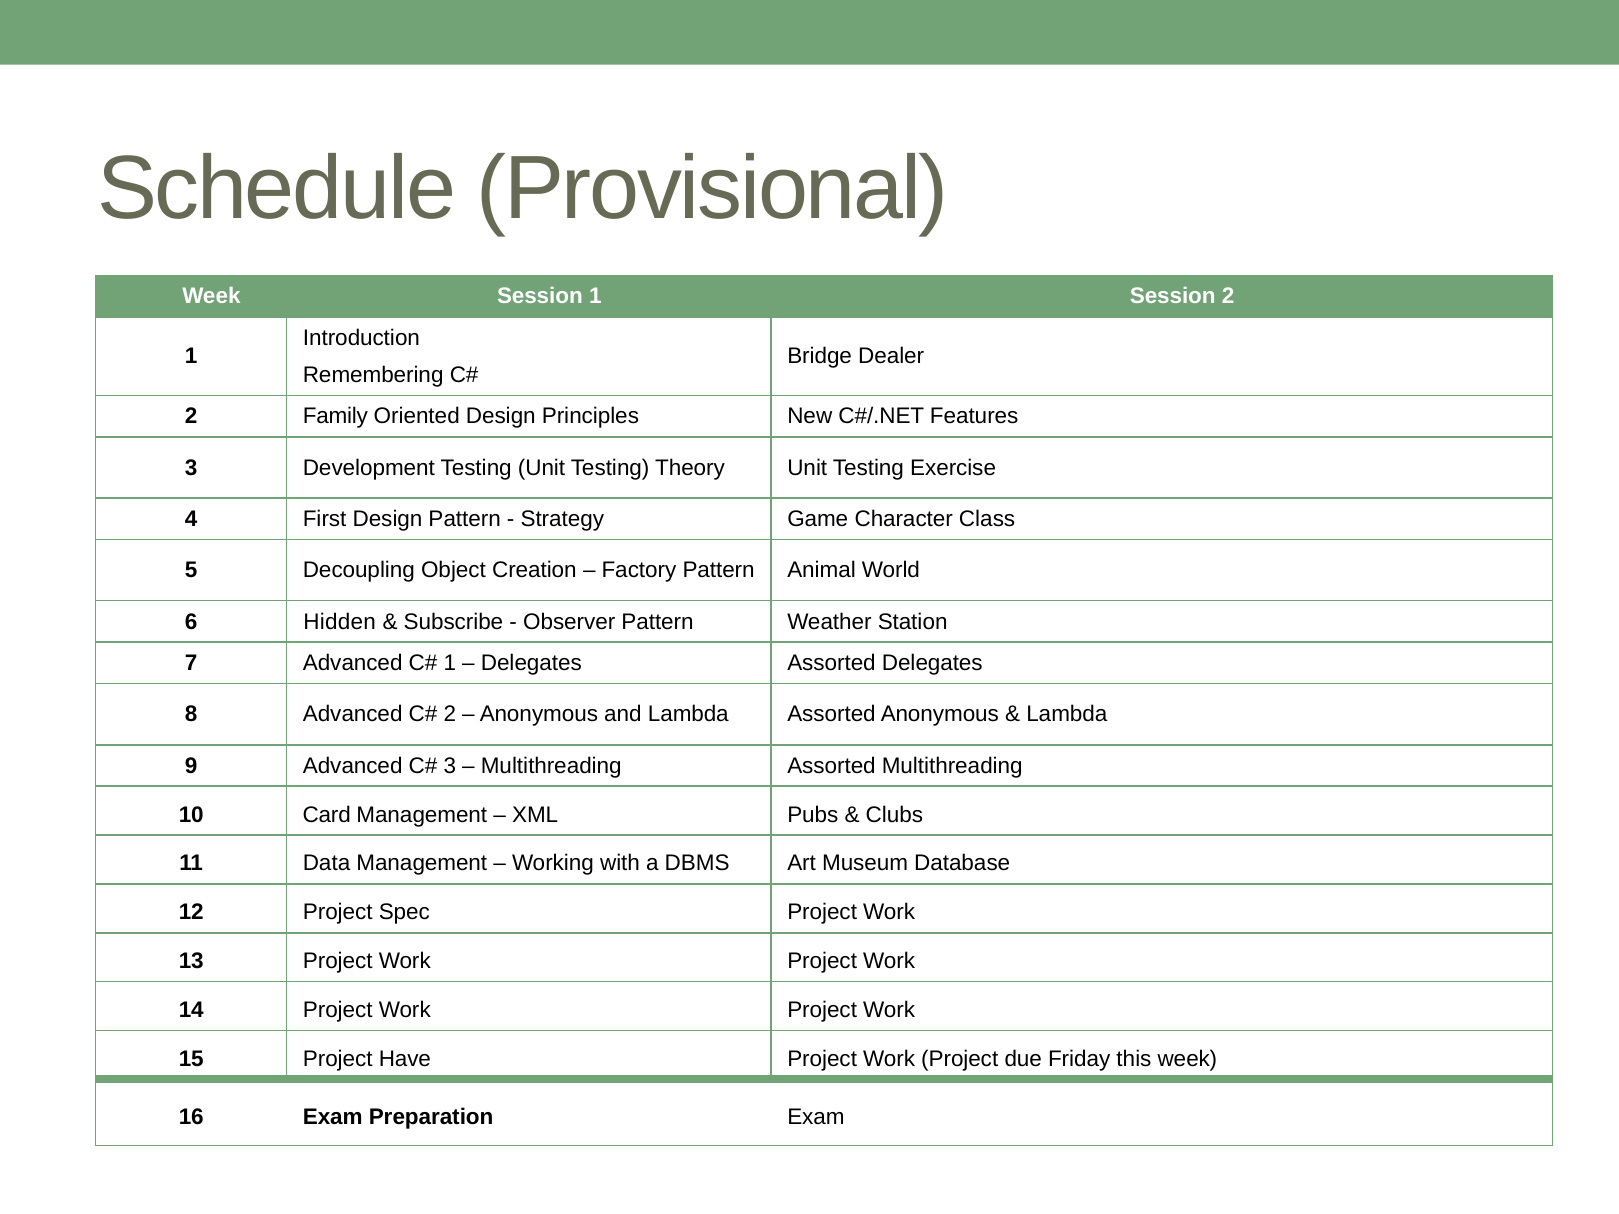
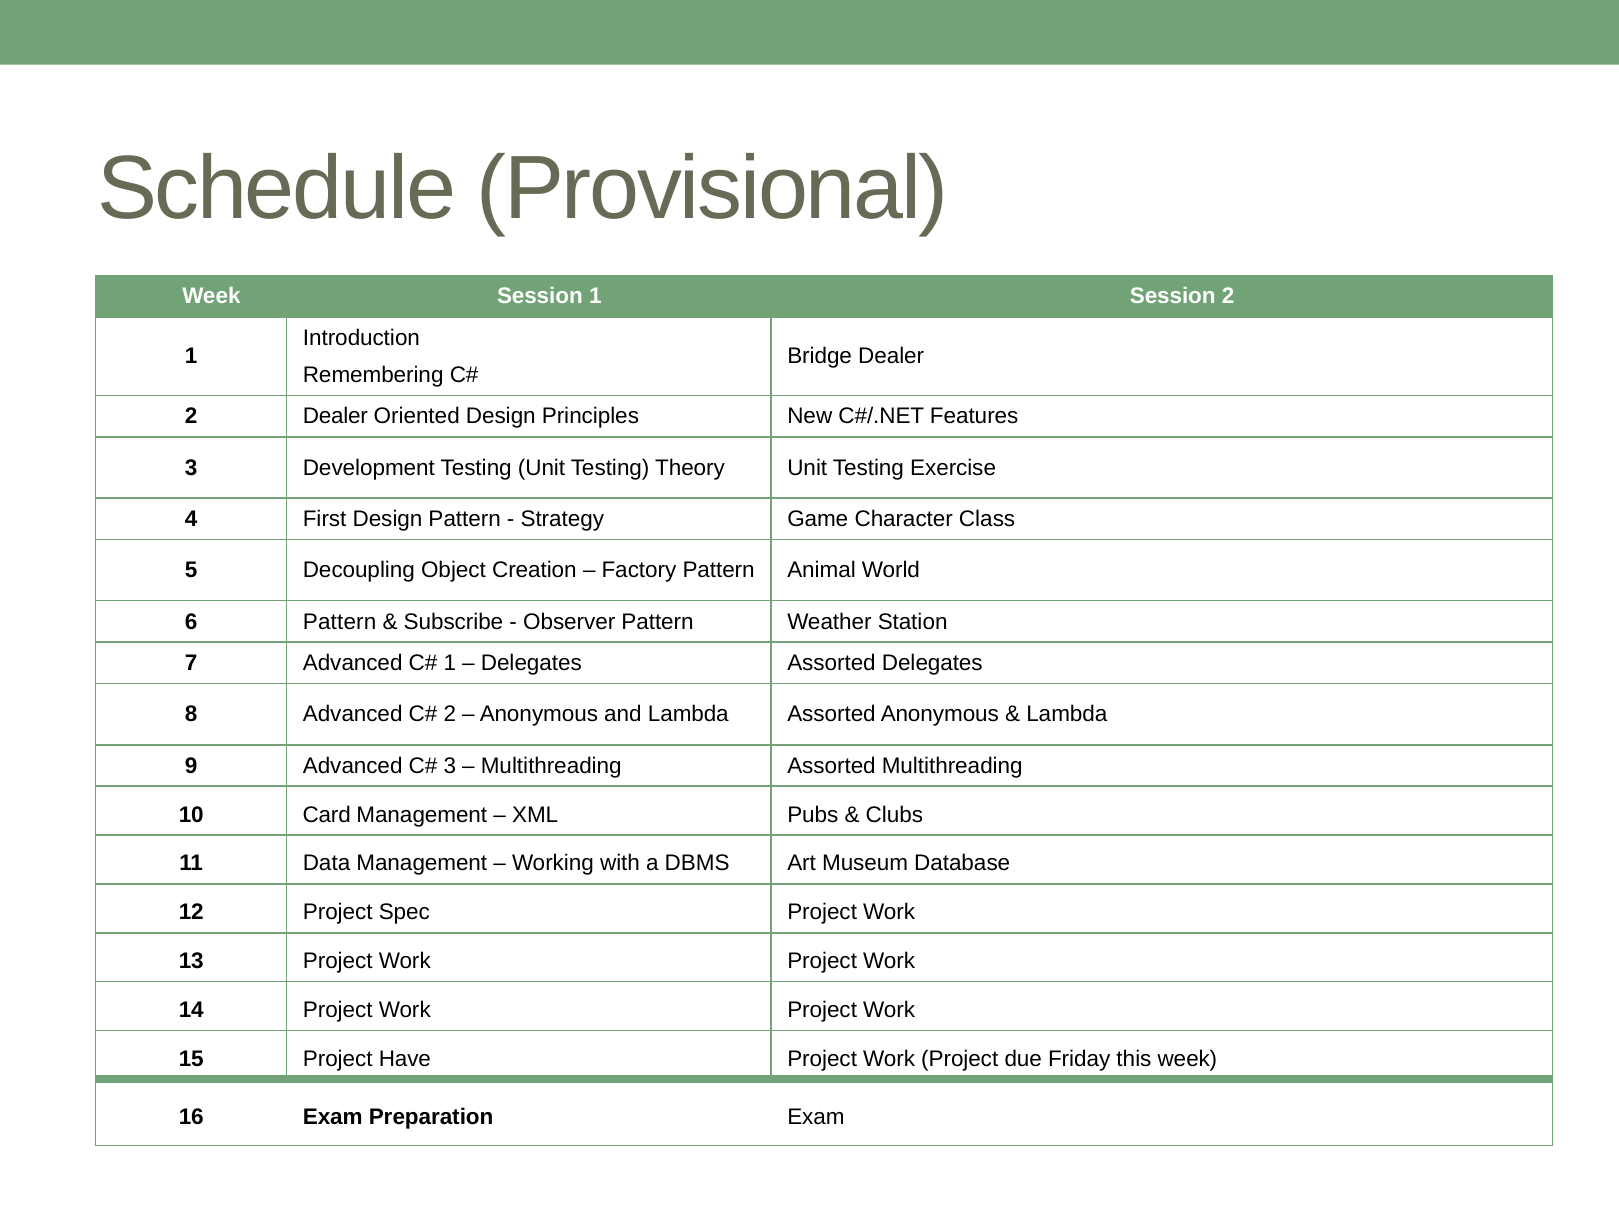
2 Family: Family -> Dealer
6 Hidden: Hidden -> Pattern
